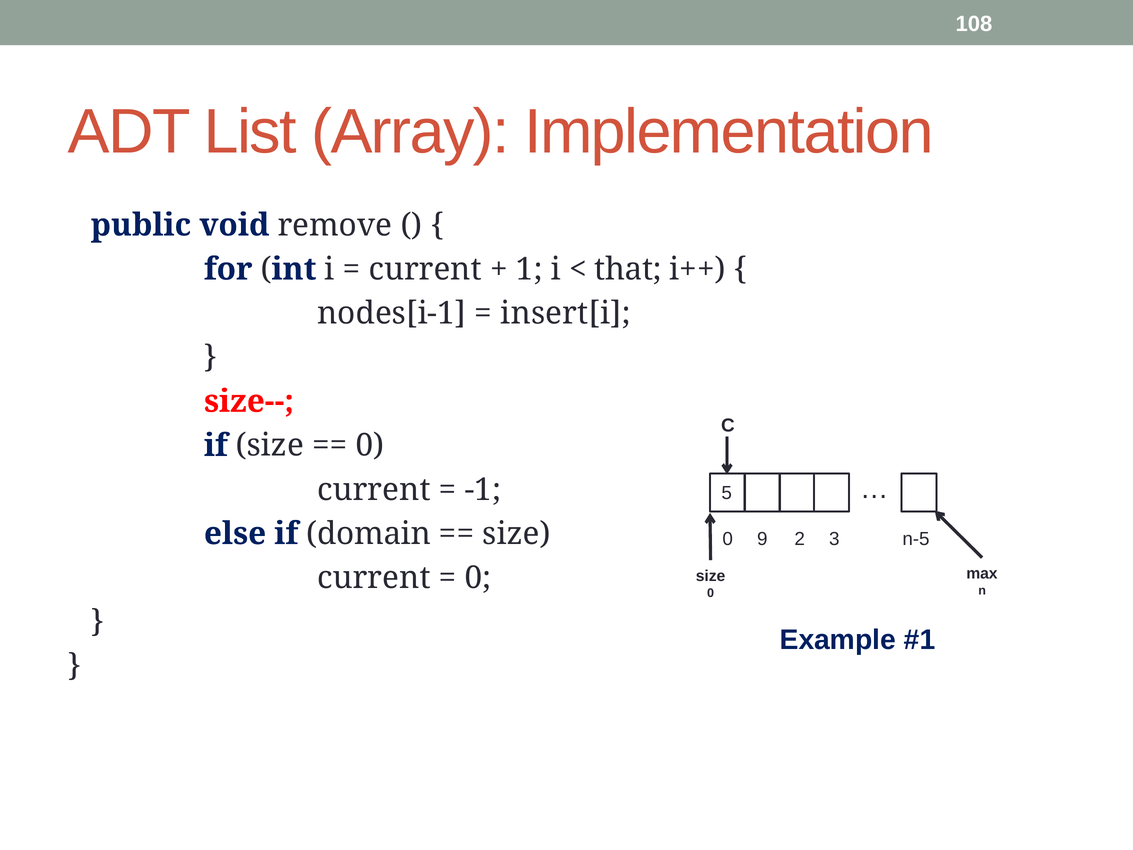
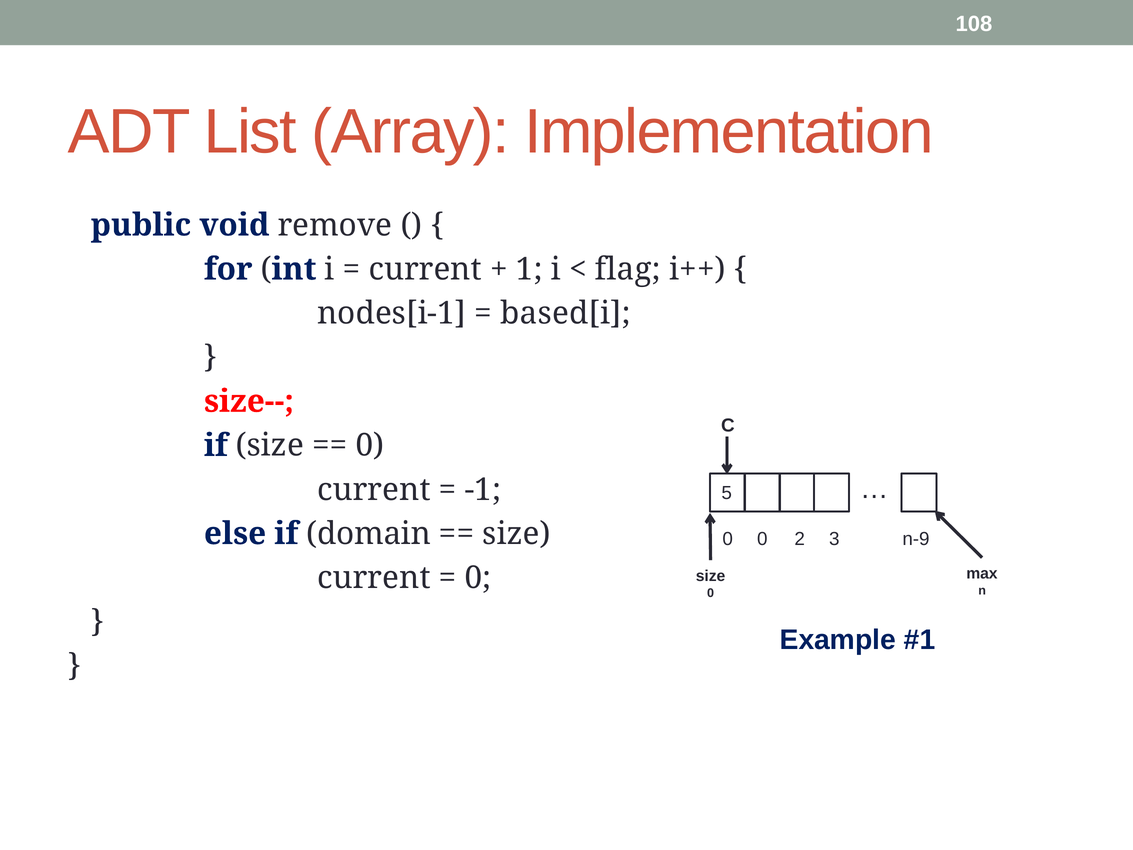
that: that -> flag
insert[i: insert[i -> based[i
0 9: 9 -> 0
n-5: n-5 -> n-9
